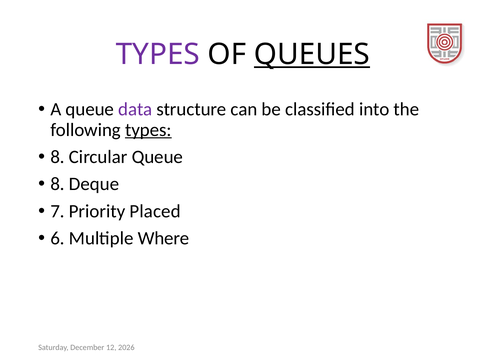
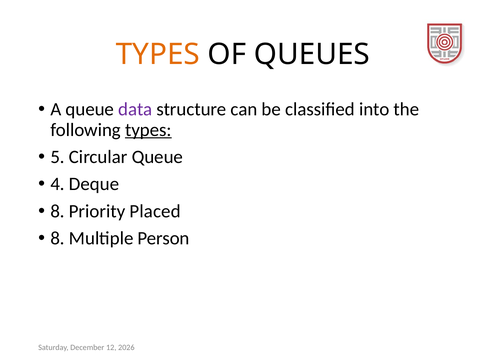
TYPES at (158, 54) colour: purple -> orange
QUEUES underline: present -> none
8 at (58, 157): 8 -> 5
8 at (58, 184): 8 -> 4
7 at (58, 211): 7 -> 8
6 at (58, 239): 6 -> 8
Where: Where -> Person
